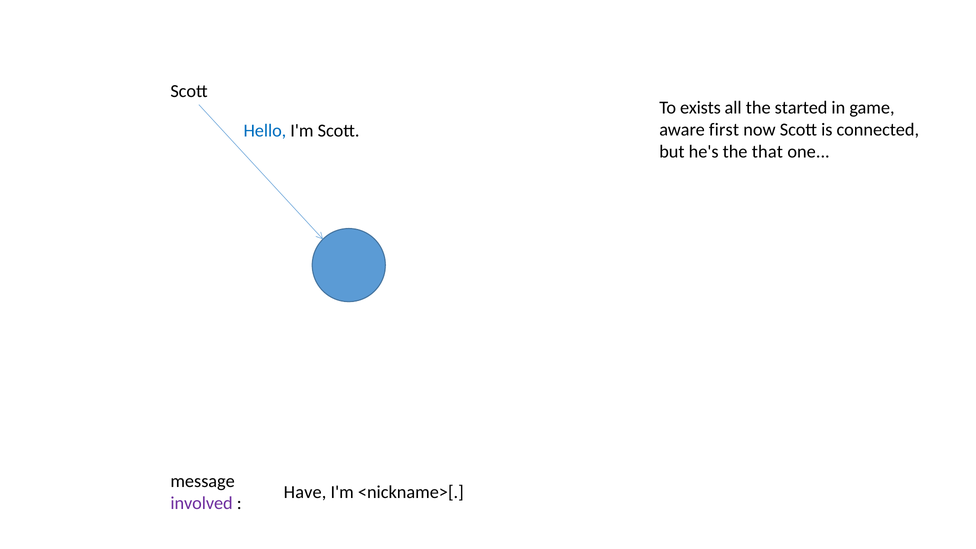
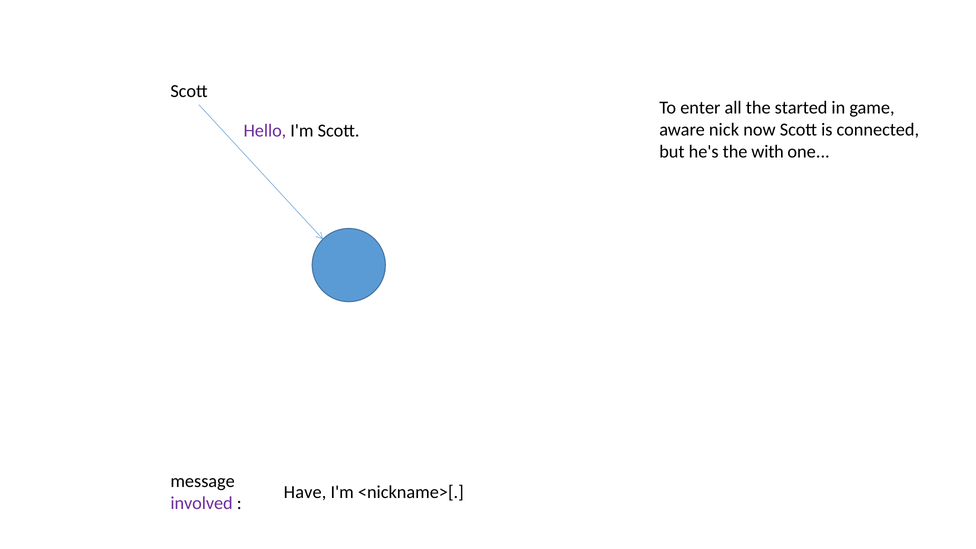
exists: exists -> enter
first: first -> nick
Hello colour: blue -> purple
that: that -> with
